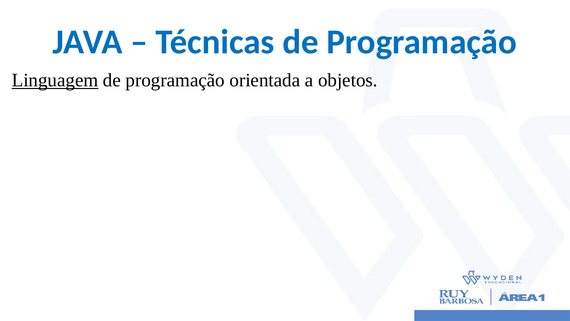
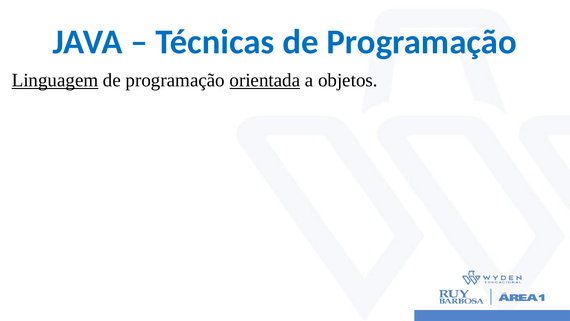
orientada underline: none -> present
